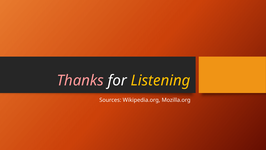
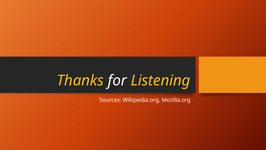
Thanks colour: pink -> yellow
